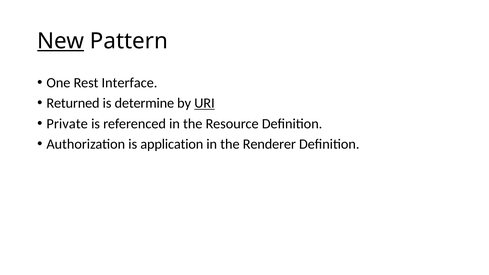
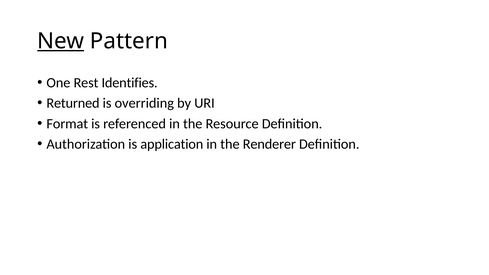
Interface: Interface -> Identifies
determine: determine -> overriding
URI underline: present -> none
Private: Private -> Format
